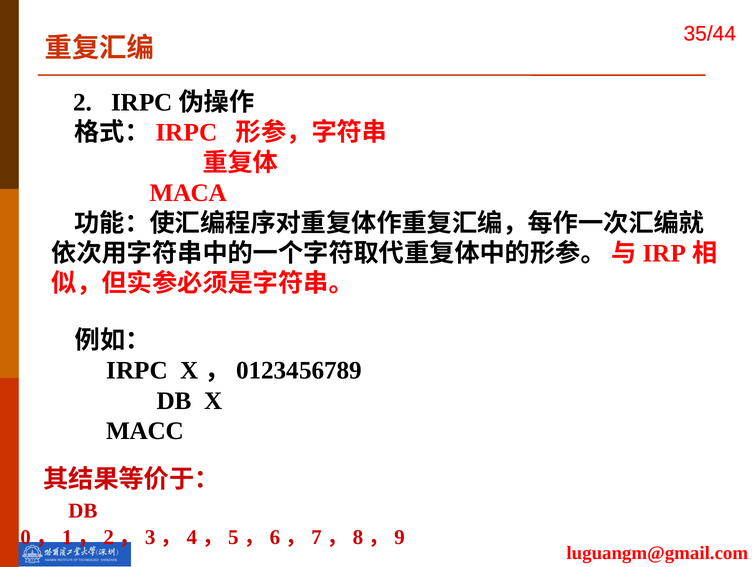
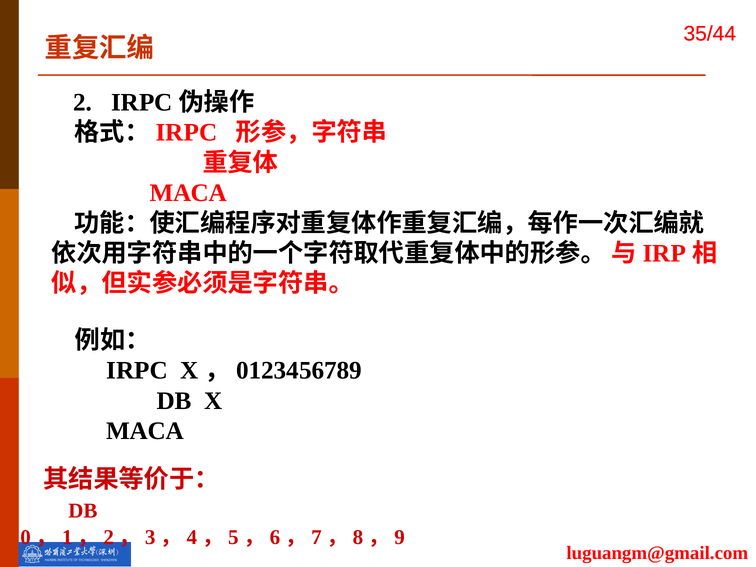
MACC at (145, 431): MACC -> MACA
